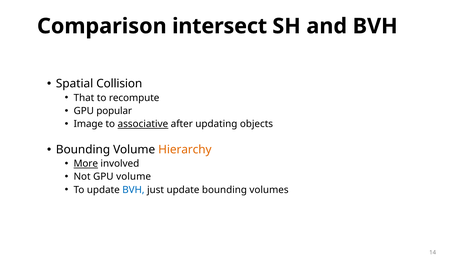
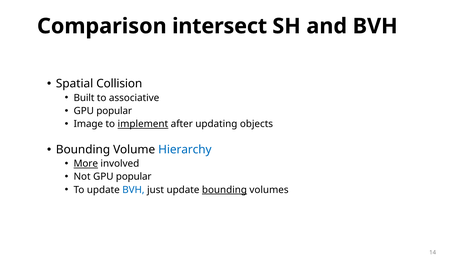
That: That -> Built
recompute: recompute -> associative
associative: associative -> implement
Hierarchy colour: orange -> blue
Not GPU volume: volume -> popular
bounding at (224, 190) underline: none -> present
